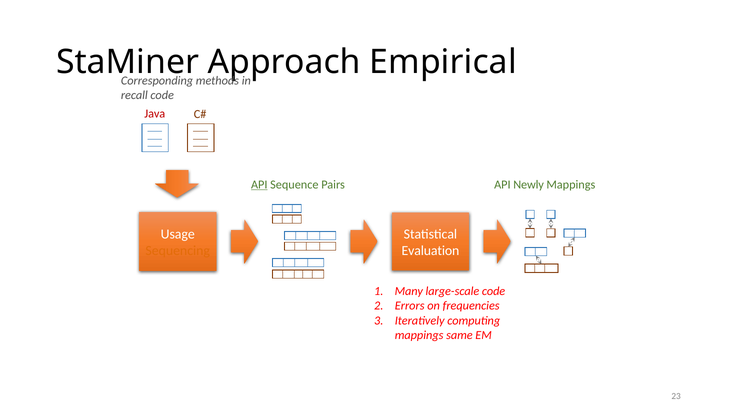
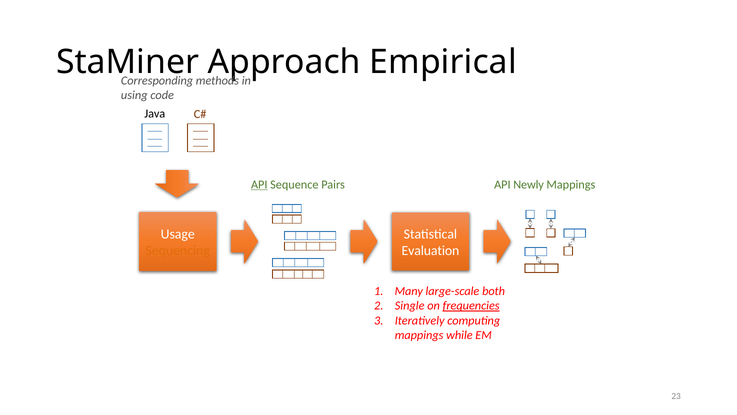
recall: recall -> using
Java colour: red -> black
large-scale code: code -> both
Errors: Errors -> Single
frequencies underline: none -> present
same: same -> while
